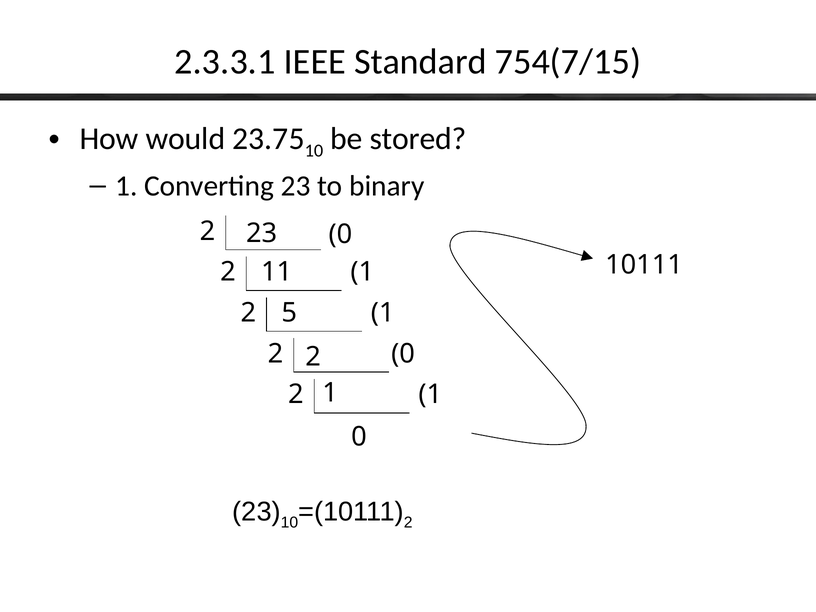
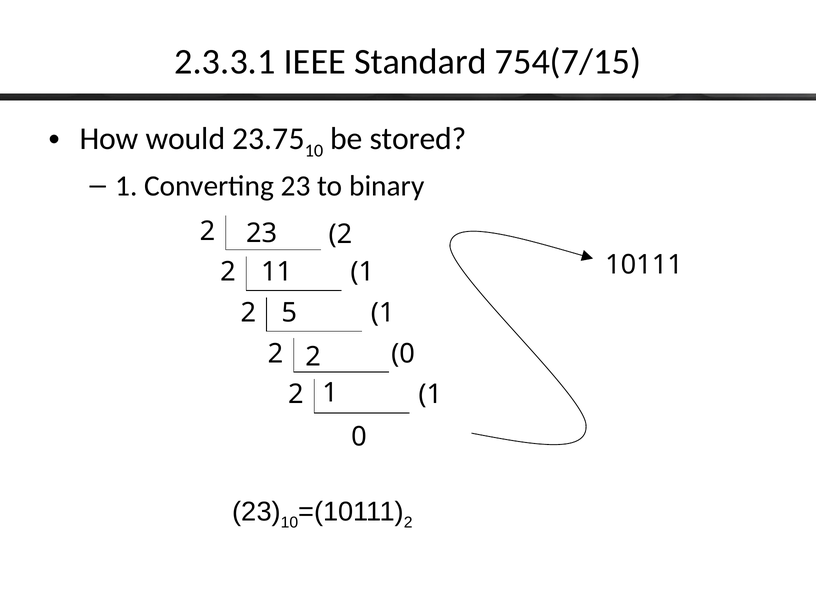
0 at (340, 234): 0 -> 2
